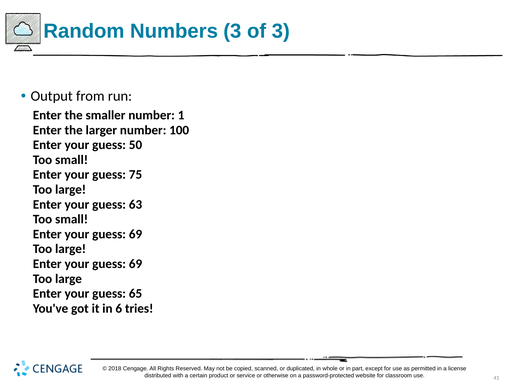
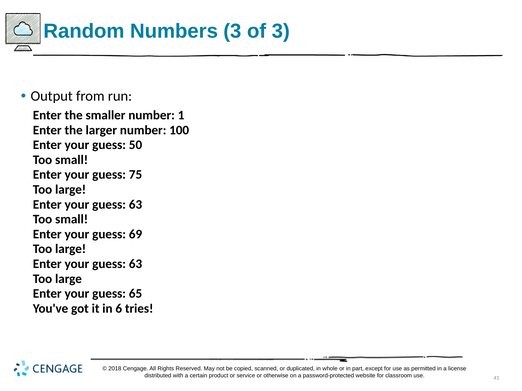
69 at (136, 264): 69 -> 63
